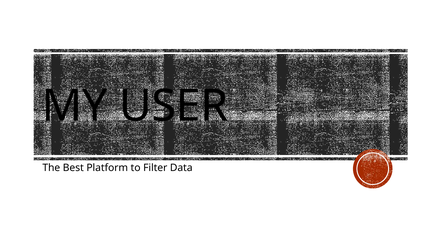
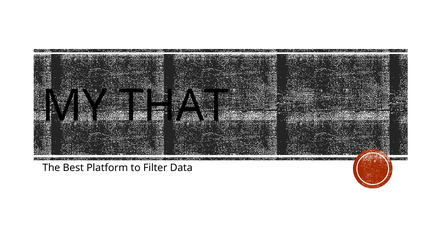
USER: USER -> THAT
